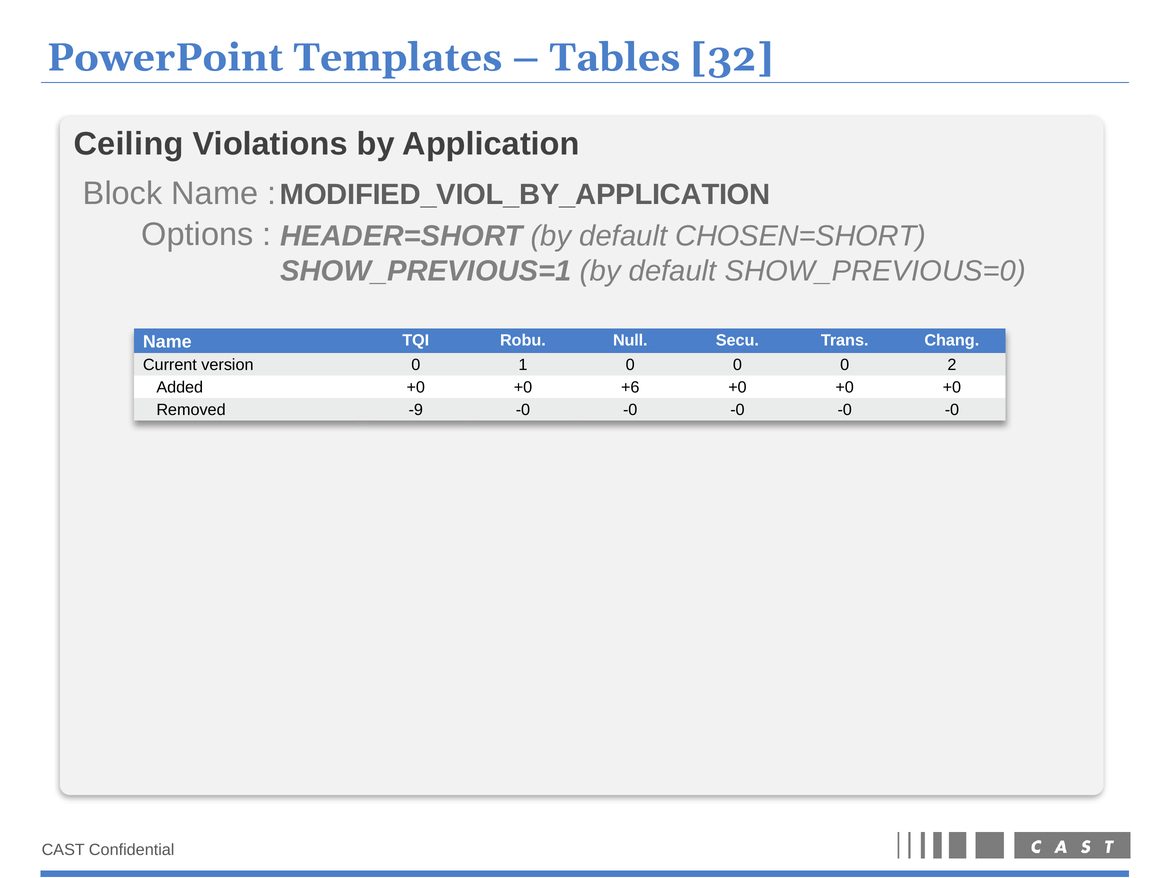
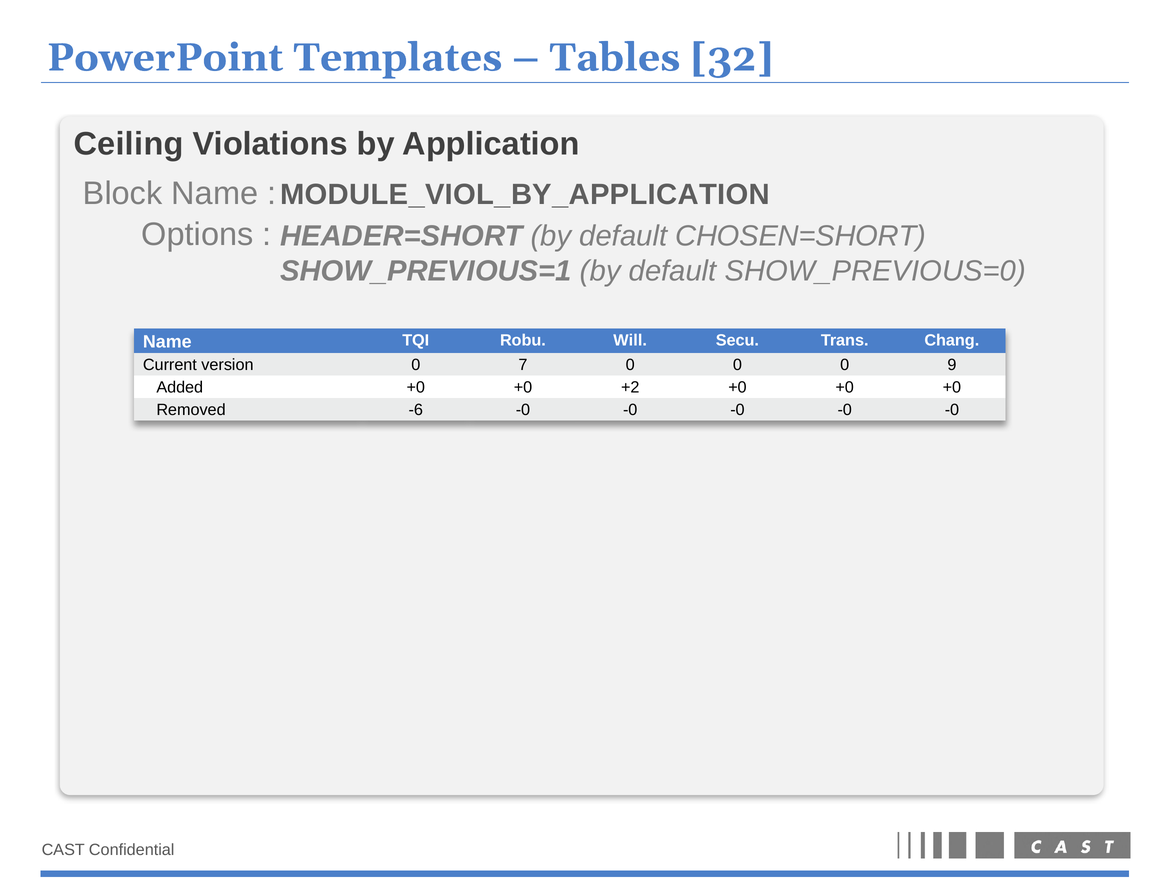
MODIFIED_VIOL_BY_APPLICATION: MODIFIED_VIOL_BY_APPLICATION -> MODULE_VIOL_BY_APPLICATION
Null: Null -> Will
1: 1 -> 7
2: 2 -> 9
+6: +6 -> +2
-9: -9 -> -6
